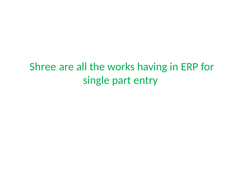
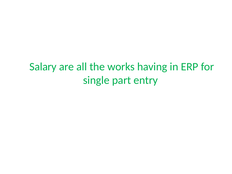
Shree: Shree -> Salary
